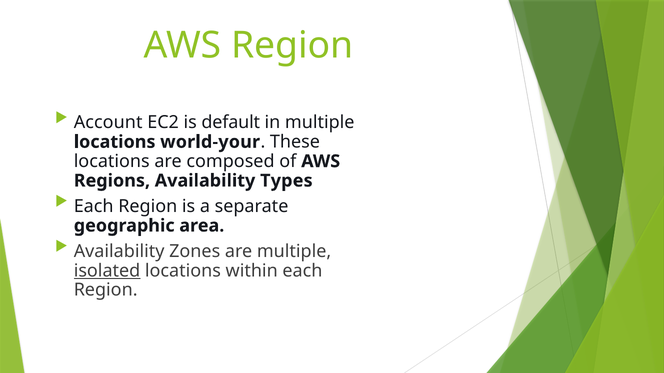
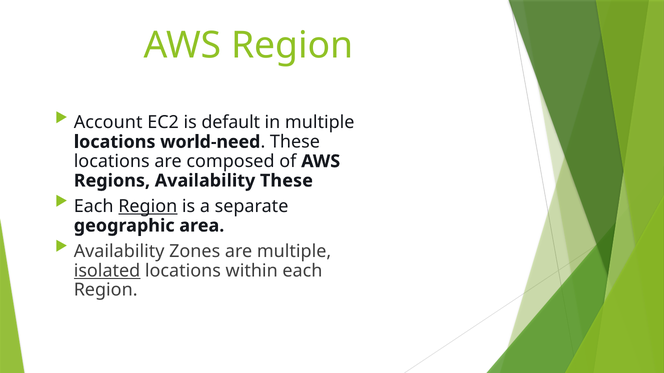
world-your: world-your -> world-need
Availability Types: Types -> These
Region at (148, 207) underline: none -> present
